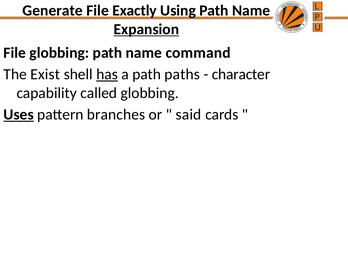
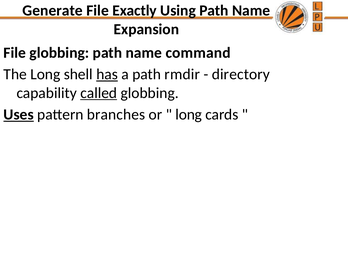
Expansion underline: present -> none
The Exist: Exist -> Long
paths: paths -> rmdir
character: character -> directory
called underline: none -> present
said at (189, 115): said -> long
